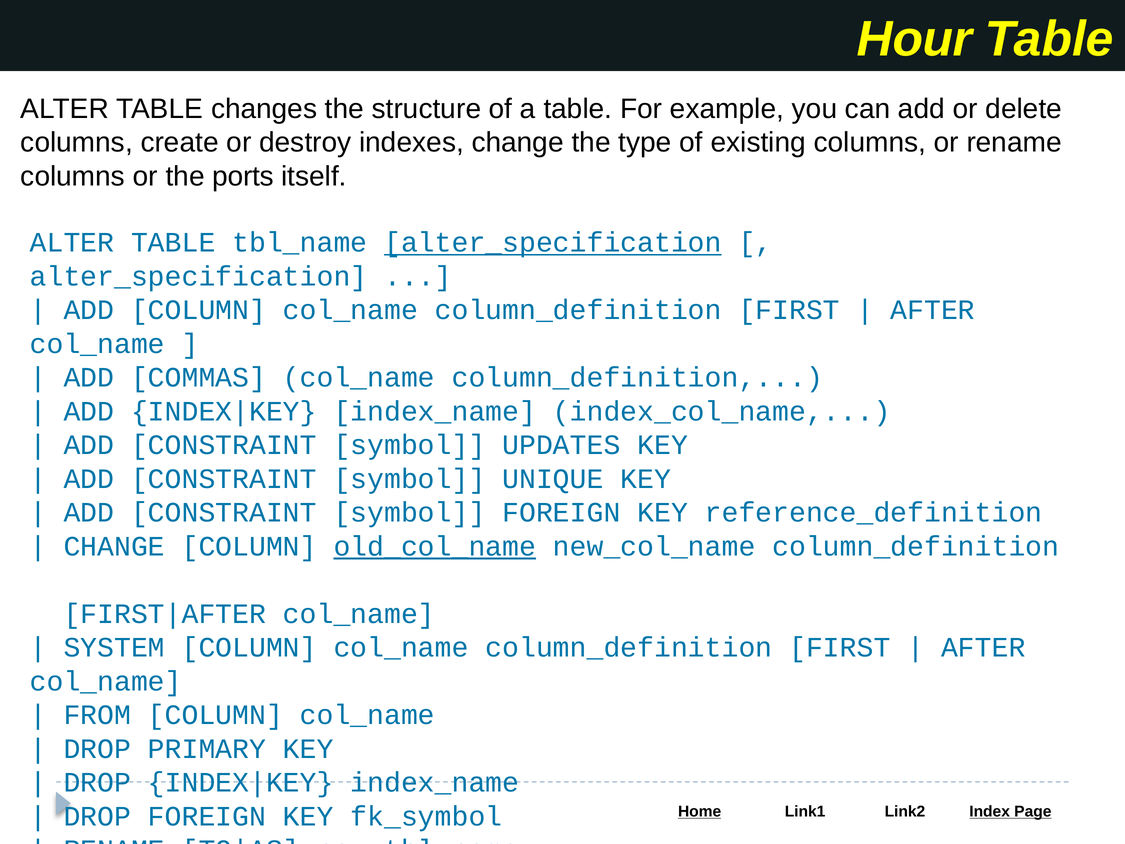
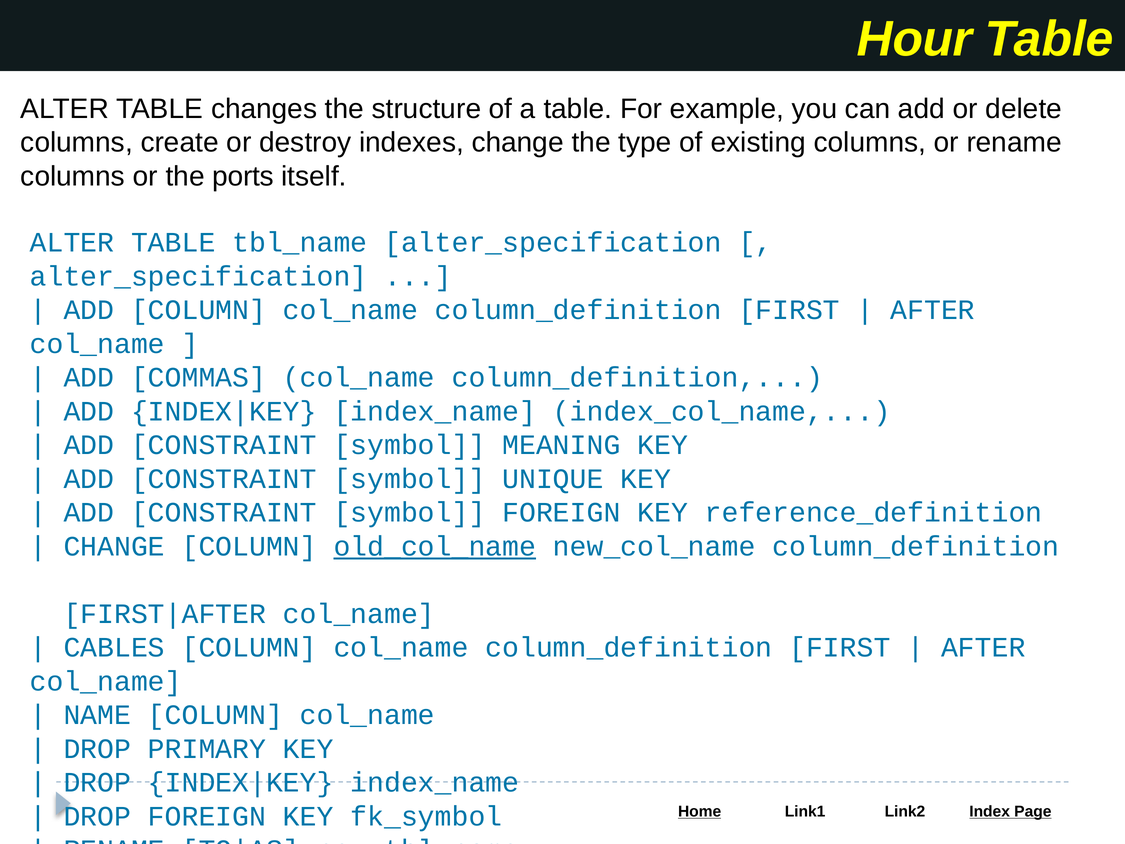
alter_specification at (553, 242) underline: present -> none
UPDATES: UPDATES -> MEANING
SYSTEM: SYSTEM -> CABLES
FROM: FROM -> NAME
